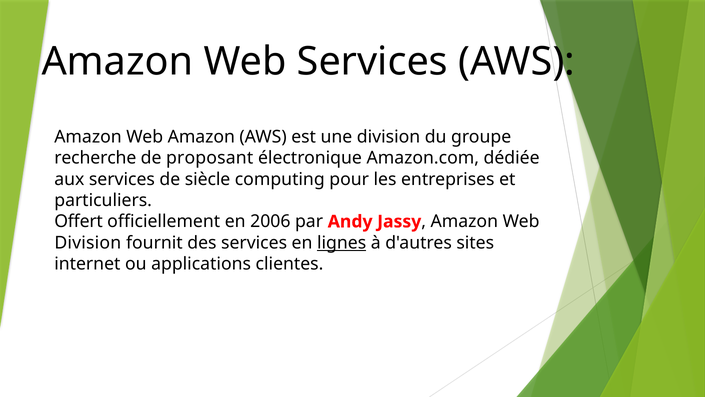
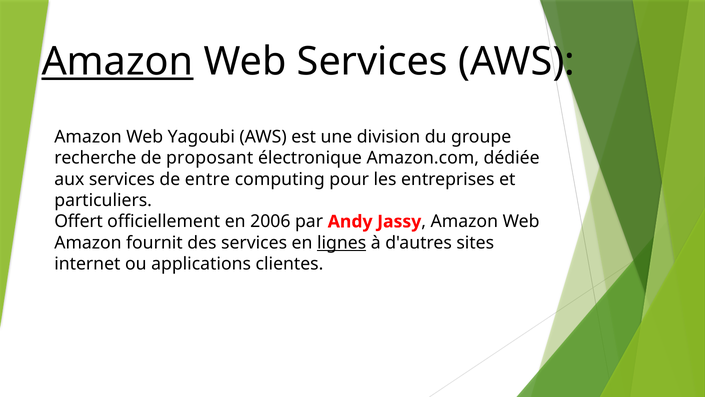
Amazon at (117, 62) underline: none -> present
Web Amazon: Amazon -> Yagoubi
siècle: siècle -> entre
Division at (88, 243): Division -> Amazon
